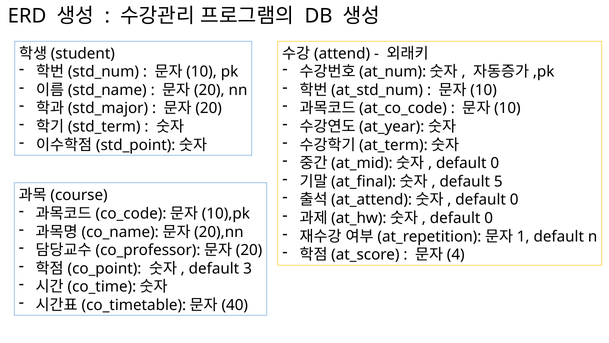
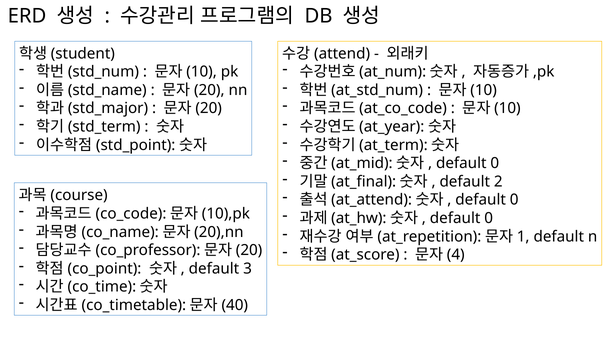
5: 5 -> 2
